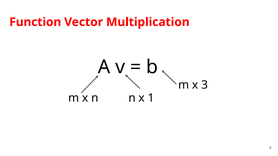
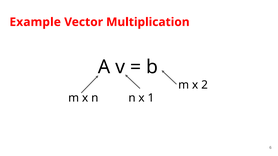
Function: Function -> Example
3: 3 -> 2
